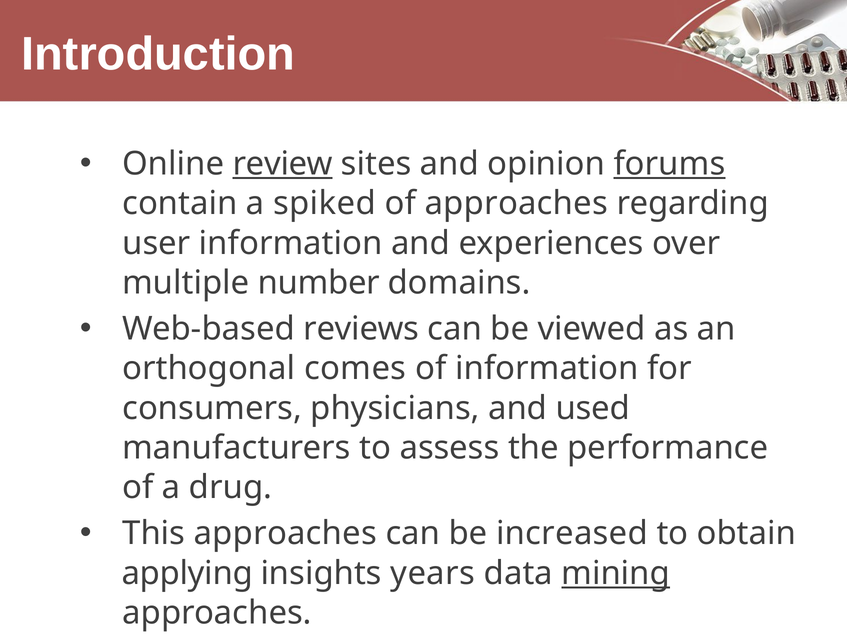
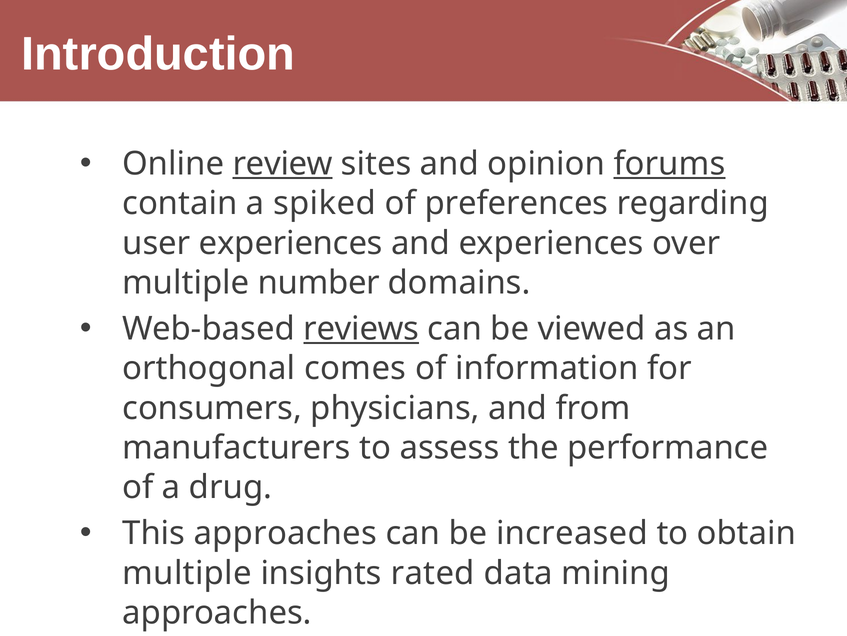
of approaches: approaches -> preferences
user information: information -> experiences
reviews underline: none -> present
used: used -> from
applying at (187, 572): applying -> multiple
years: years -> rated
mining underline: present -> none
